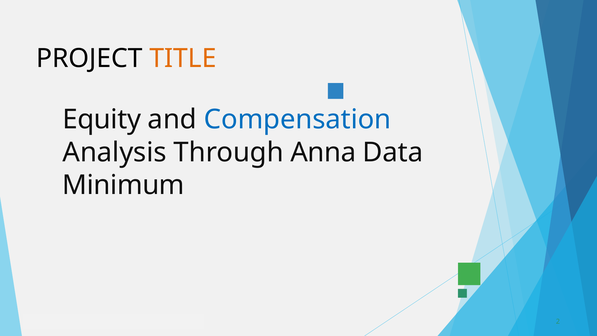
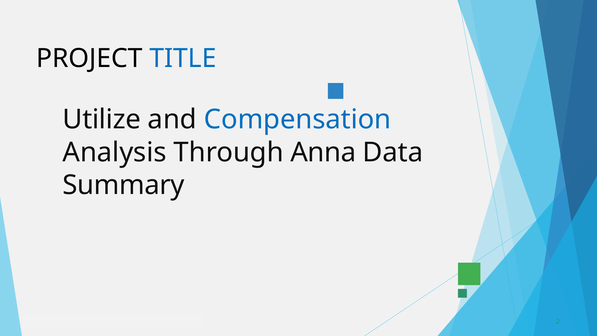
TITLE colour: orange -> blue
Equity: Equity -> Utilize
Minimum: Minimum -> Summary
